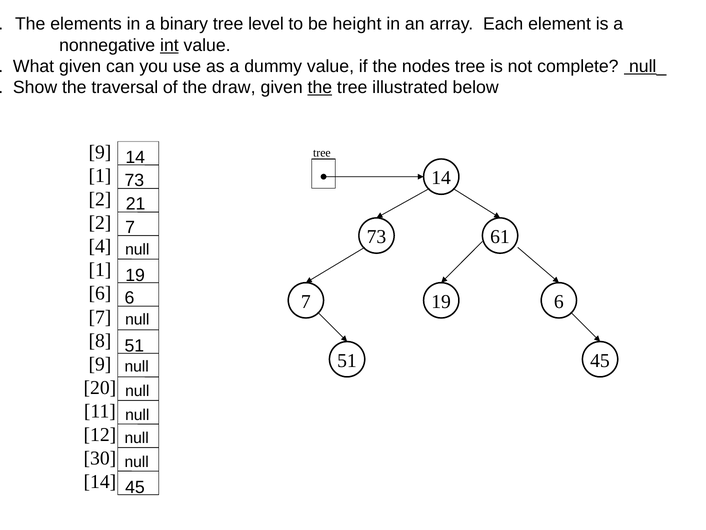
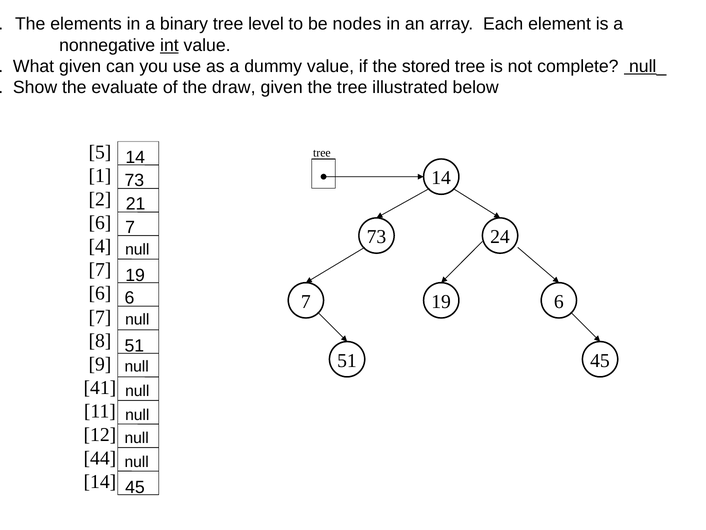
height: height -> nodes
nodes: nodes -> stored
traversal: traversal -> evaluate
the at (320, 88) underline: present -> none
9 at (100, 152): 9 -> 5
2 at (100, 223): 2 -> 6
61: 61 -> 24
1 at (100, 270): 1 -> 7
20: 20 -> 41
30: 30 -> 44
